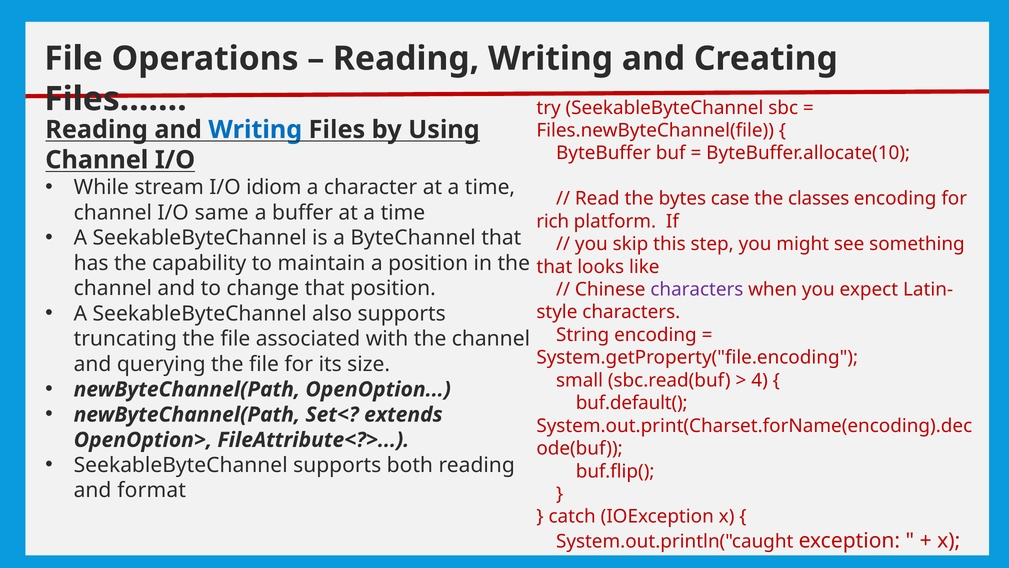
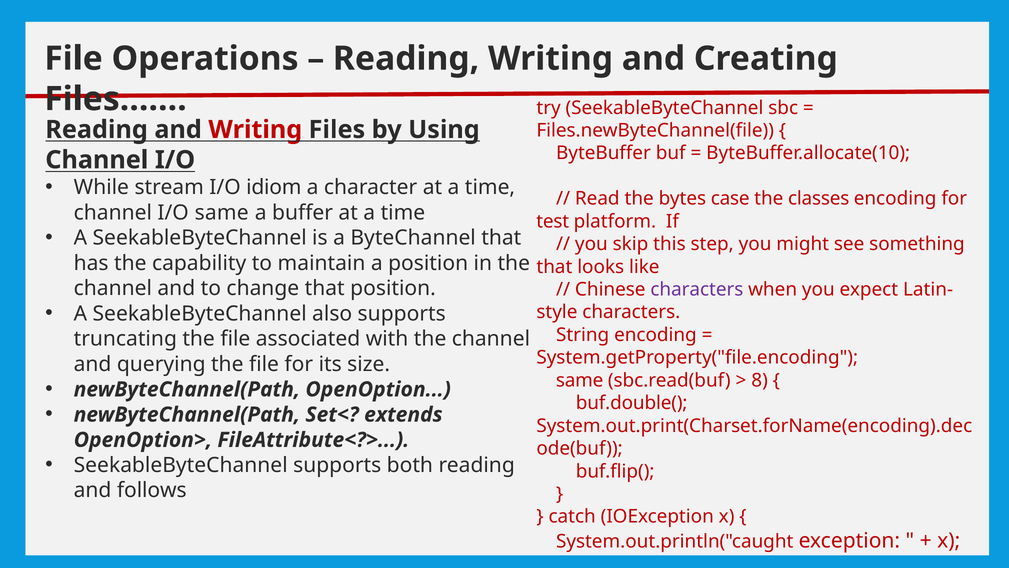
Writing at (255, 130) colour: blue -> red
rich: rich -> test
small at (580, 380): small -> same
4: 4 -> 8
buf.default(: buf.default( -> buf.double(
format: format -> follows
